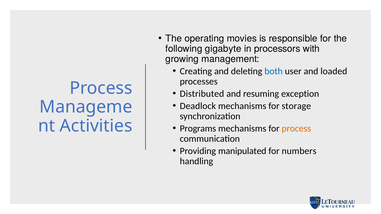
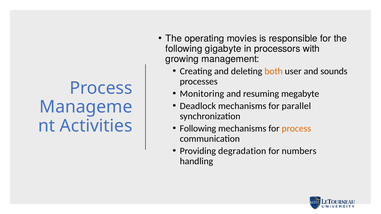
both colour: blue -> orange
loaded: loaded -> sounds
Distributed: Distributed -> Monitoring
exception: exception -> megabyte
storage: storage -> parallel
Programs at (198, 129): Programs -> Following
manipulated: manipulated -> degradation
